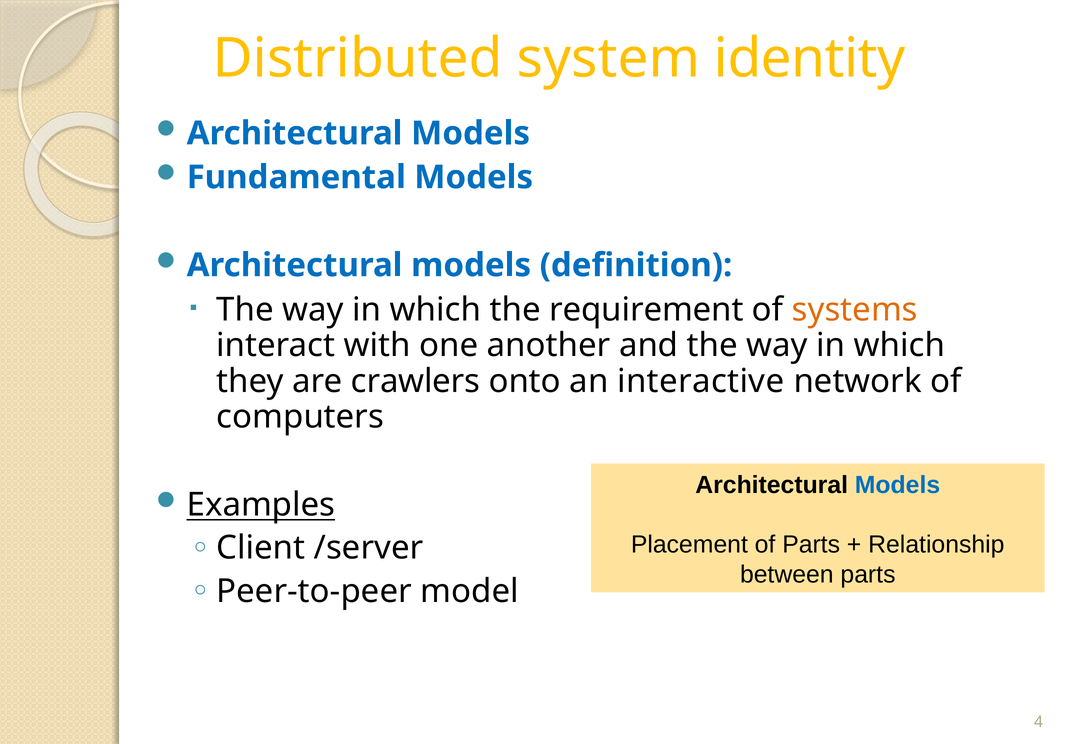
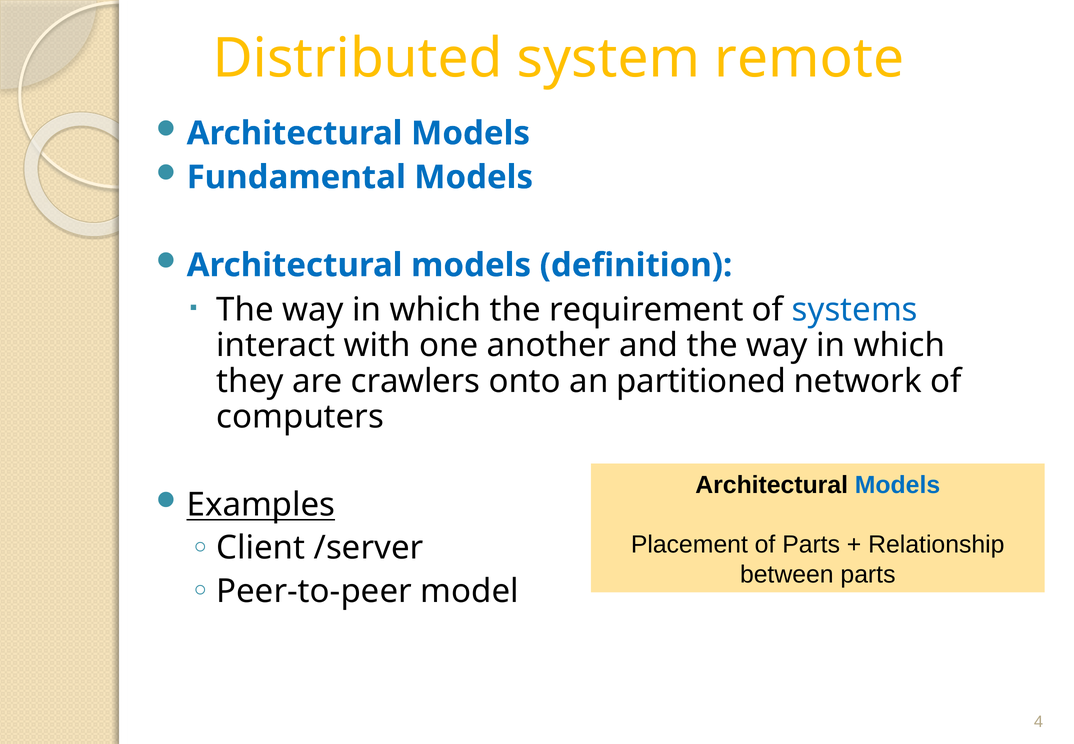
identity: identity -> remote
systems colour: orange -> blue
interactive: interactive -> partitioned
